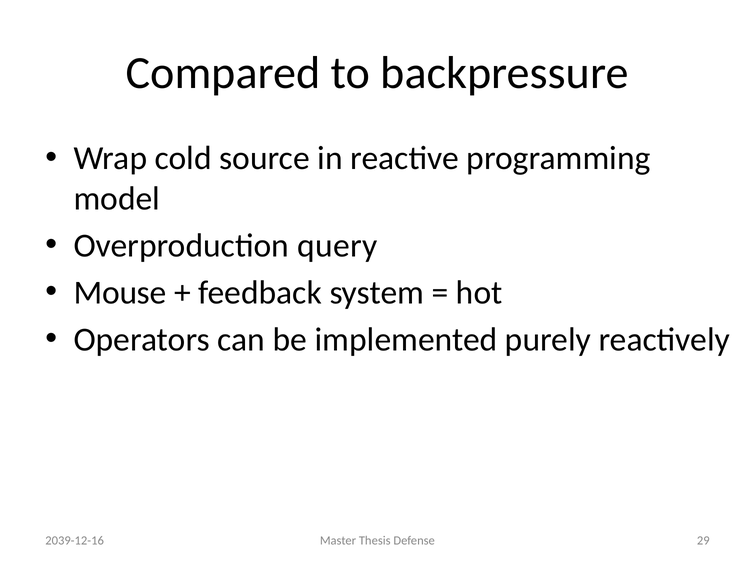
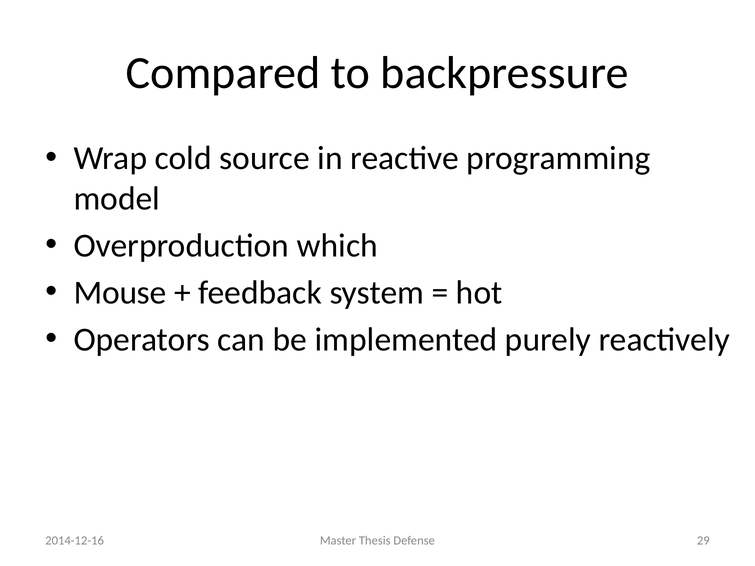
query: query -> which
2039-12-16: 2039-12-16 -> 2014-12-16
